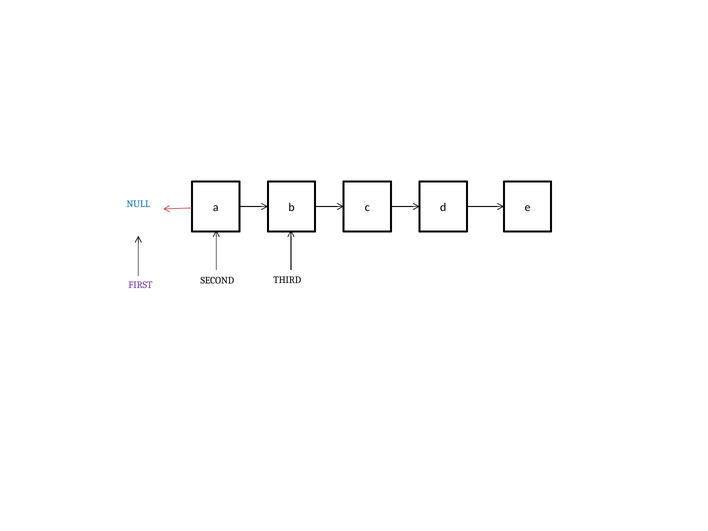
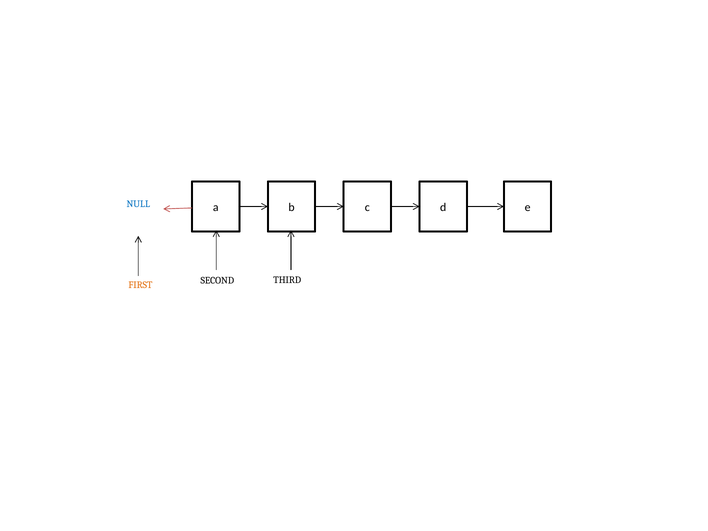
FIRST colour: purple -> orange
